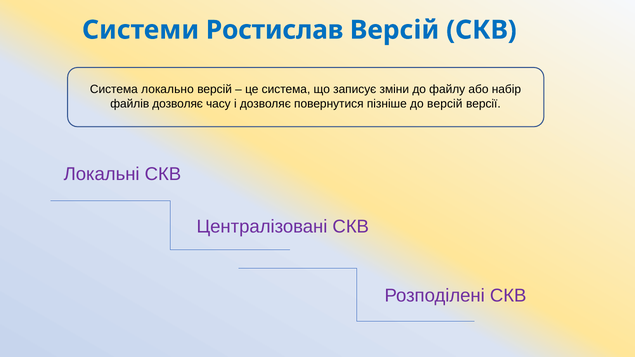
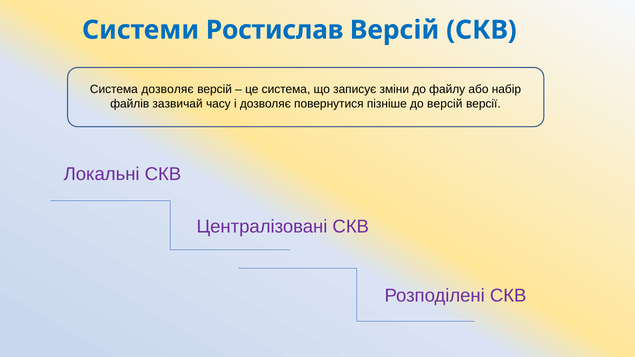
Система локально: локально -> дозволяє
файлів дозволяє: дозволяє -> зазвичай
